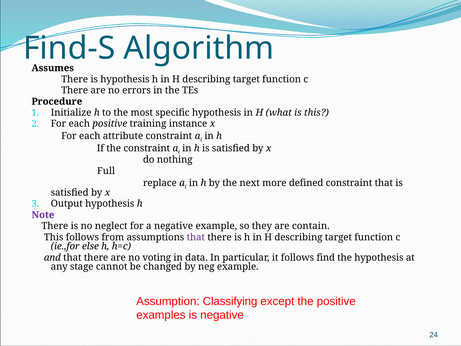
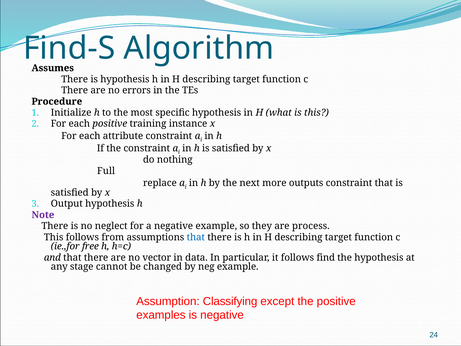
defined: defined -> outputs
contain: contain -> process
that at (196, 237) colour: purple -> blue
else: else -> free
voting: voting -> vector
